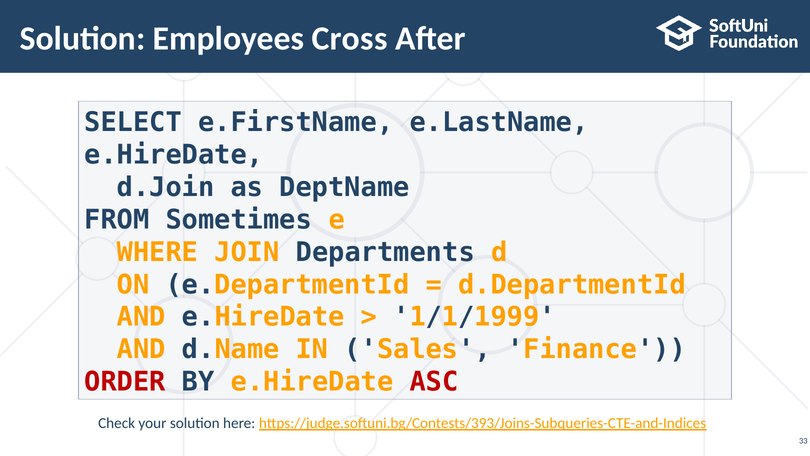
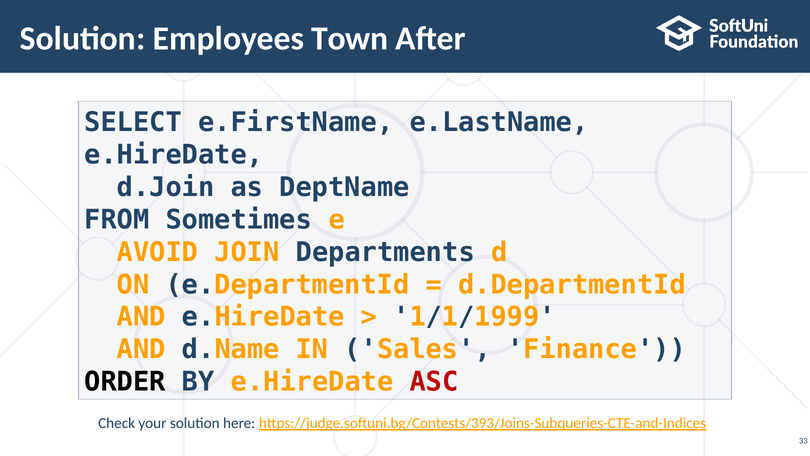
Cross: Cross -> Town
WHERE: WHERE -> AVOID
ORDER colour: red -> black
